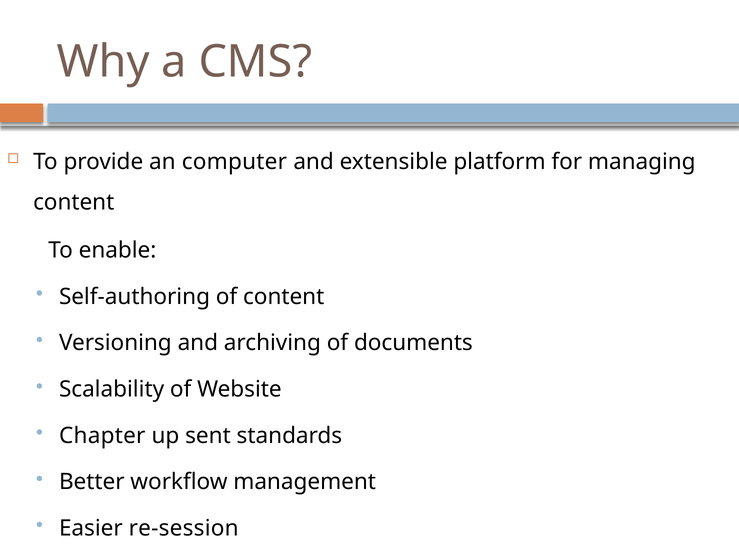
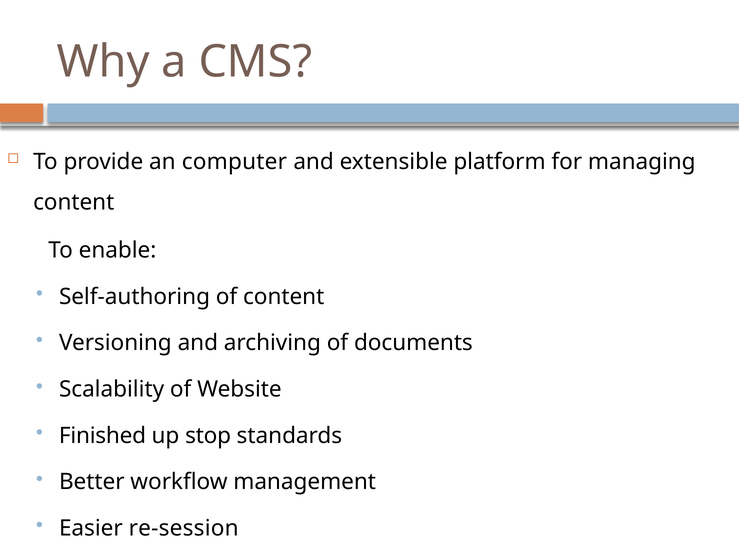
Chapter: Chapter -> Finished
sent: sent -> stop
